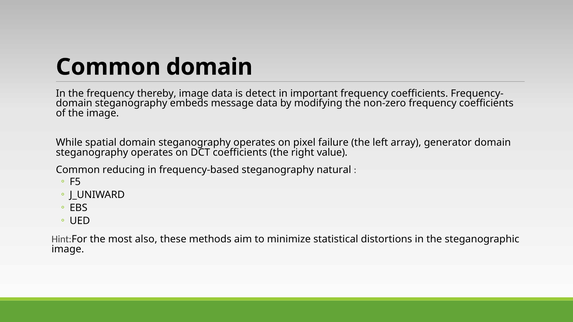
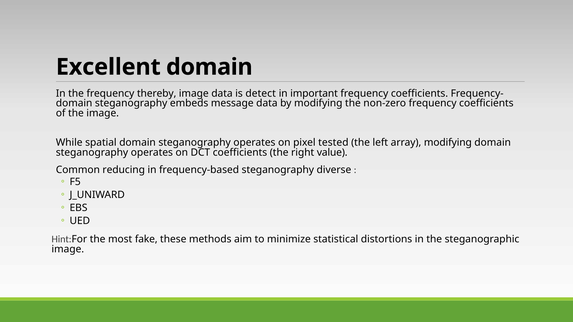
Common at (108, 67): Common -> Excellent
failure: failure -> tested
array generator: generator -> modifying
natural: natural -> diverse
also: also -> fake
